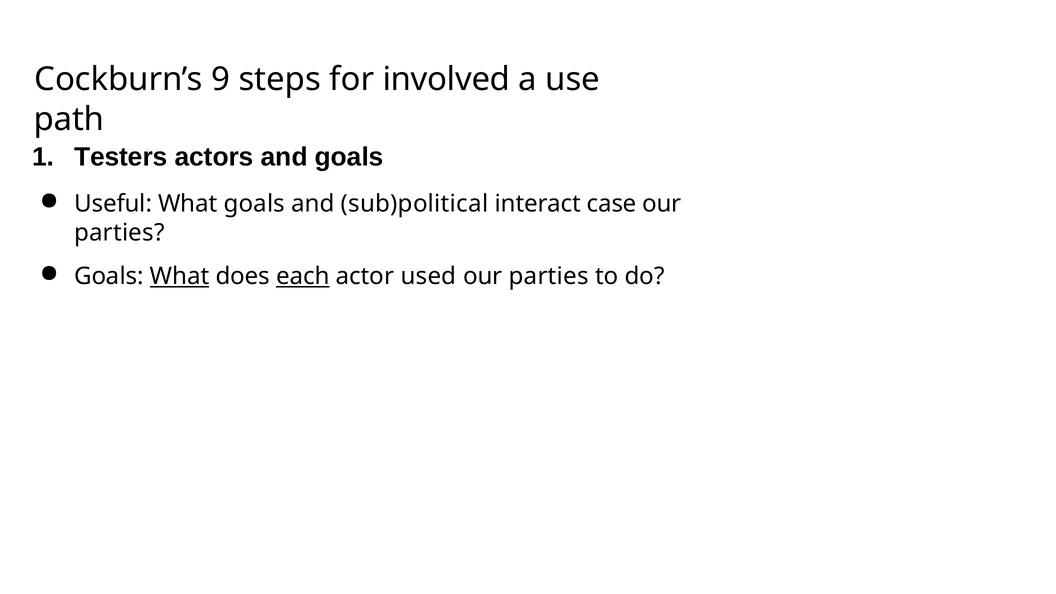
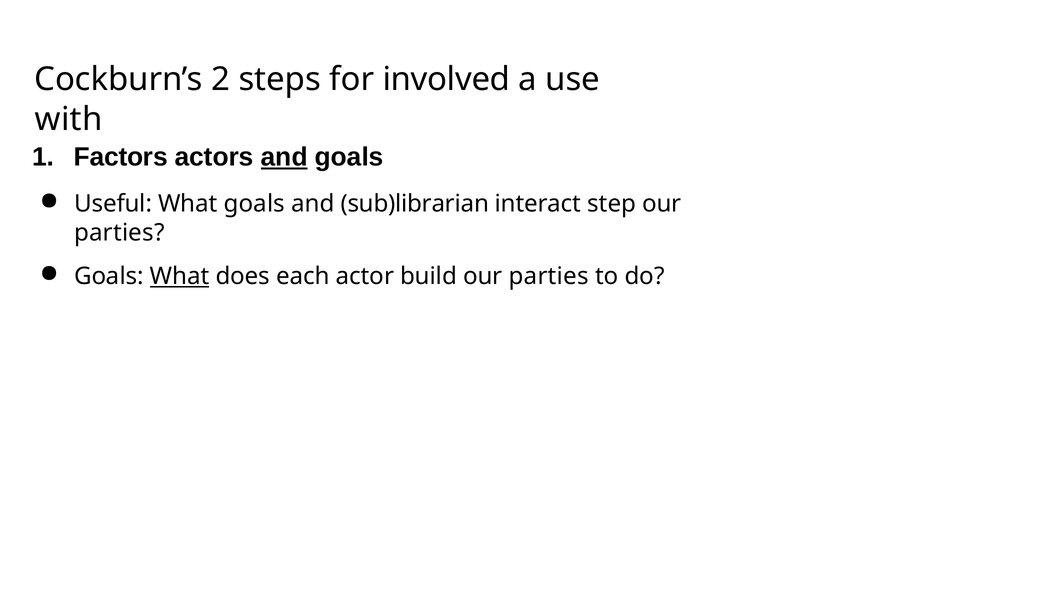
9: 9 -> 2
path: path -> with
Testers: Testers -> Factors
and at (284, 157) underline: none -> present
sub)political: sub)political -> sub)librarian
case: case -> step
each underline: present -> none
used: used -> build
